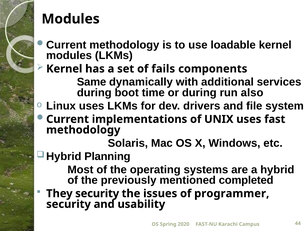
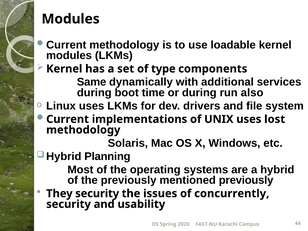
fails: fails -> type
fast: fast -> lost
mentioned completed: completed -> previously
programmer: programmer -> concurrently
